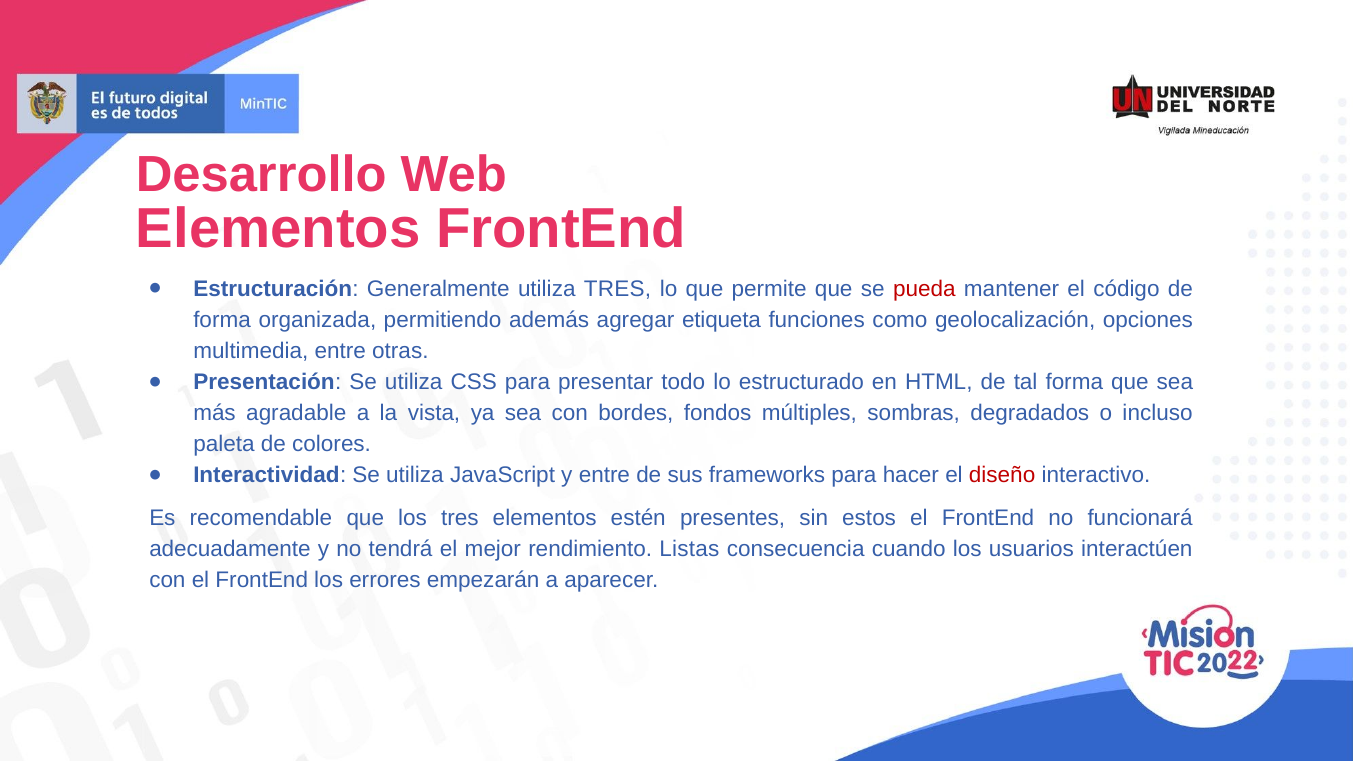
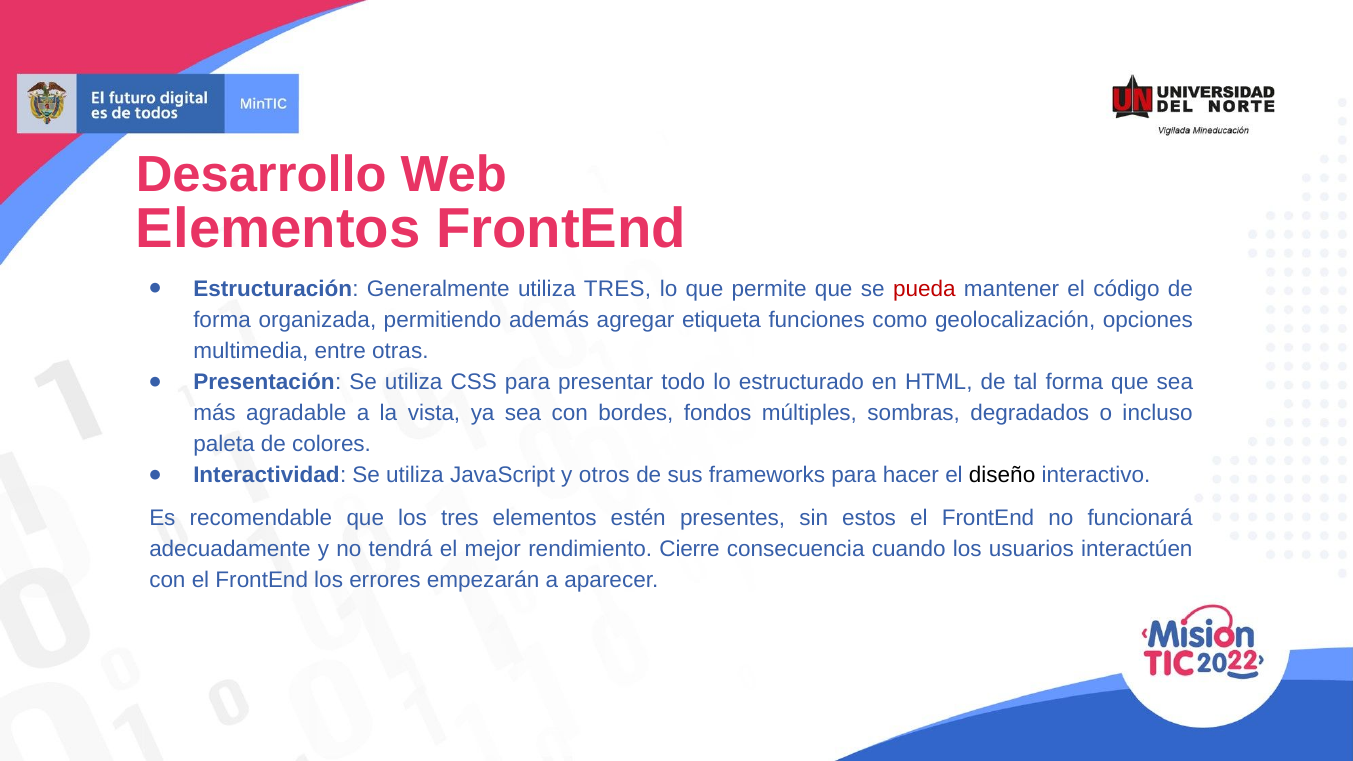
y entre: entre -> otros
diseño colour: red -> black
Listas: Listas -> Cierre
